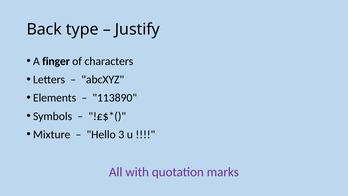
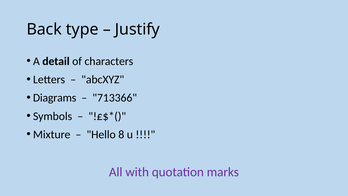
finger: finger -> detail
Elements: Elements -> Diagrams
113890: 113890 -> 713366
3: 3 -> 8
